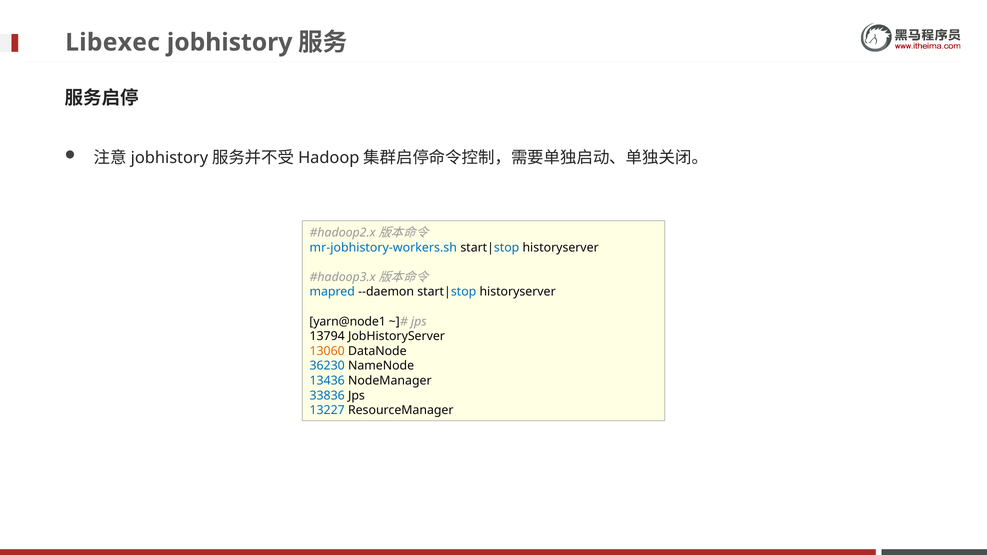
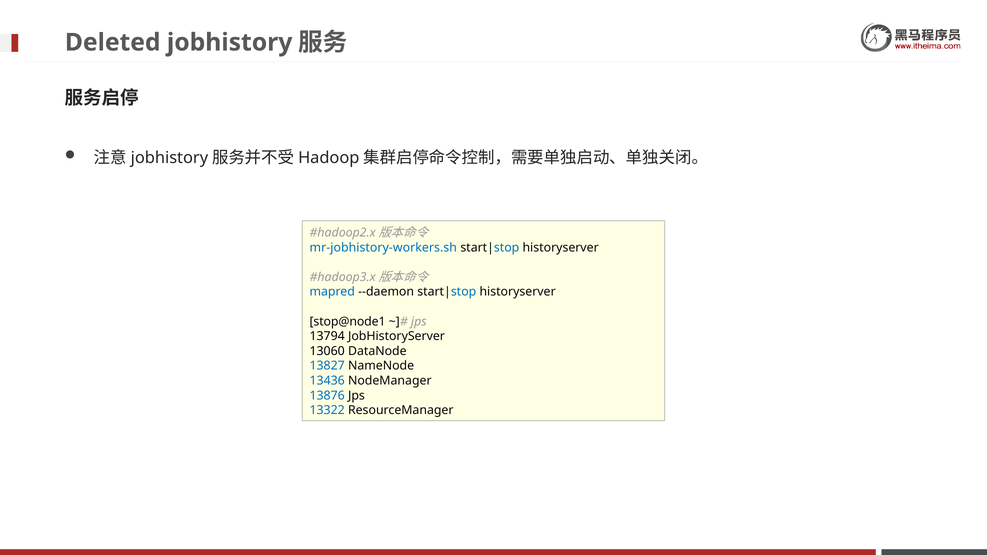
Libexec: Libexec -> Deleted
yarn@node1: yarn@node1 -> stop@node1
13060 colour: orange -> black
36230: 36230 -> 13827
33836: 33836 -> 13876
13227: 13227 -> 13322
